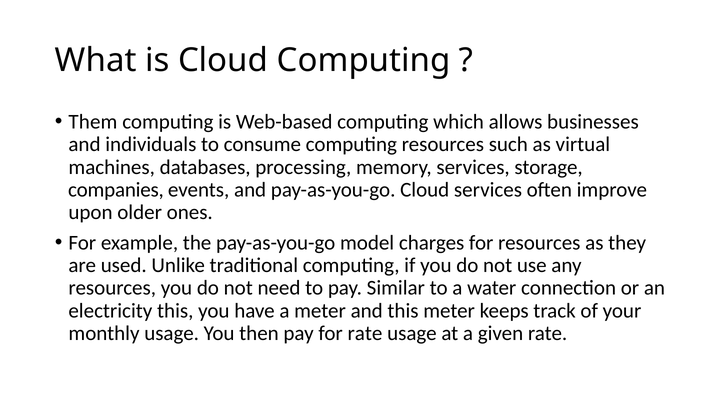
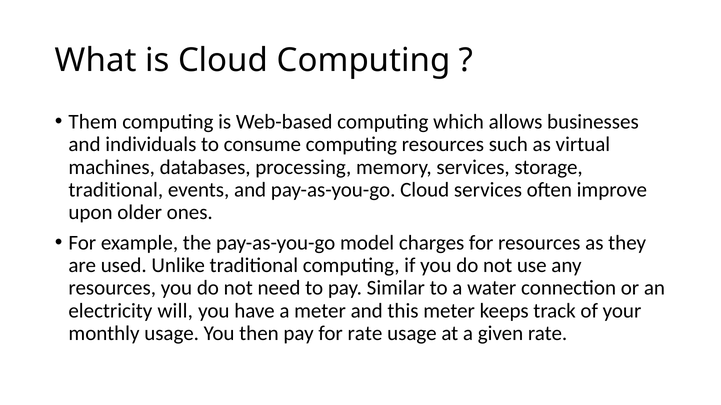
companies at (116, 190): companies -> traditional
electricity this: this -> will
